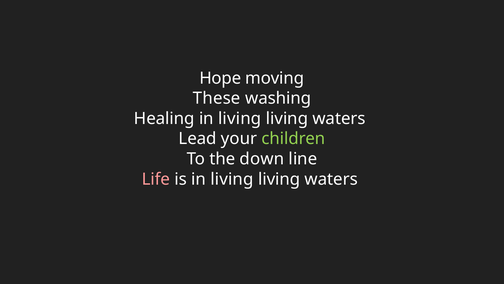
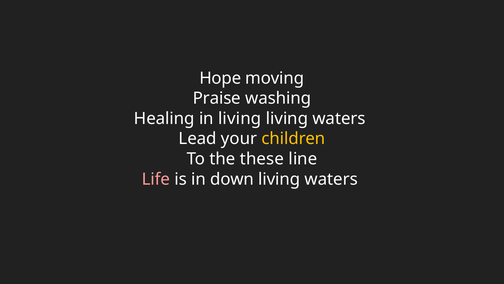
These: These -> Praise
children colour: light green -> yellow
down: down -> these
is in living: living -> down
